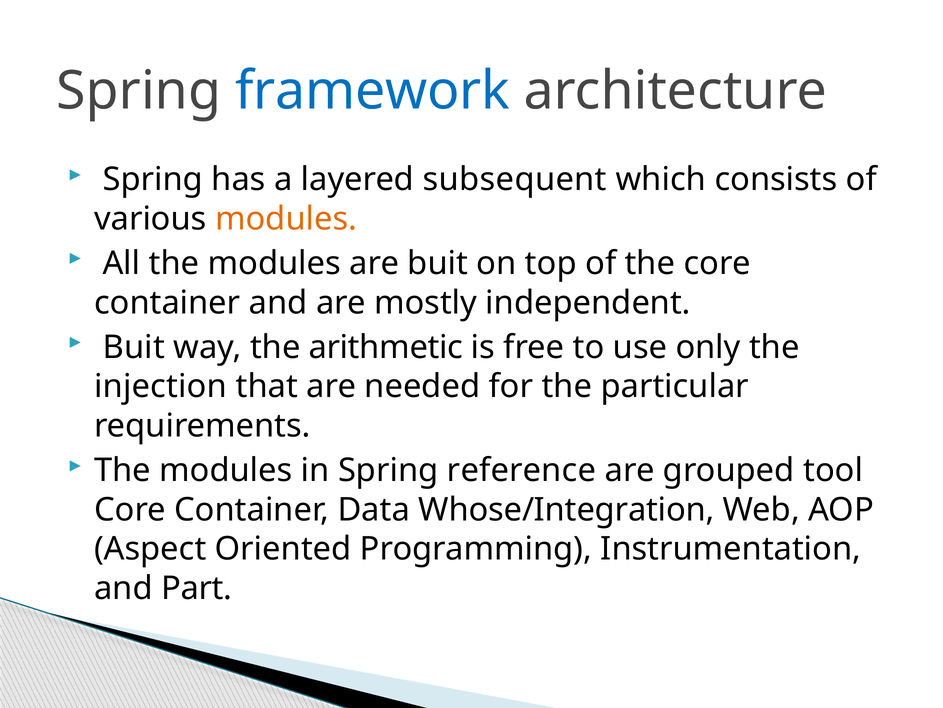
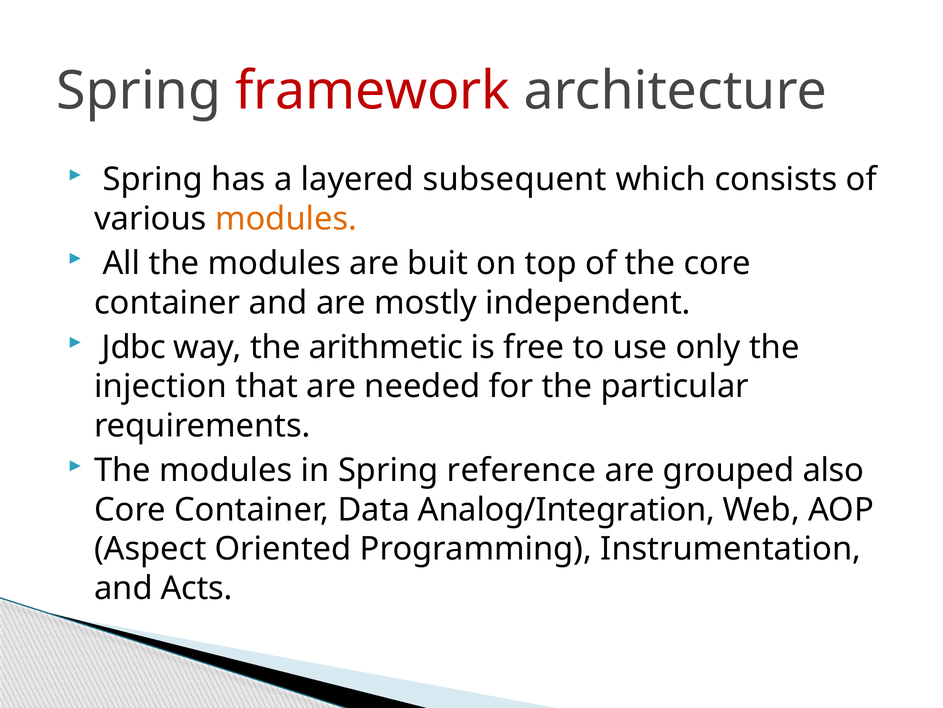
framework colour: blue -> red
Buit at (134, 347): Buit -> Jdbc
tool: tool -> also
Whose/Integration: Whose/Integration -> Analog/Integration
Part: Part -> Acts
